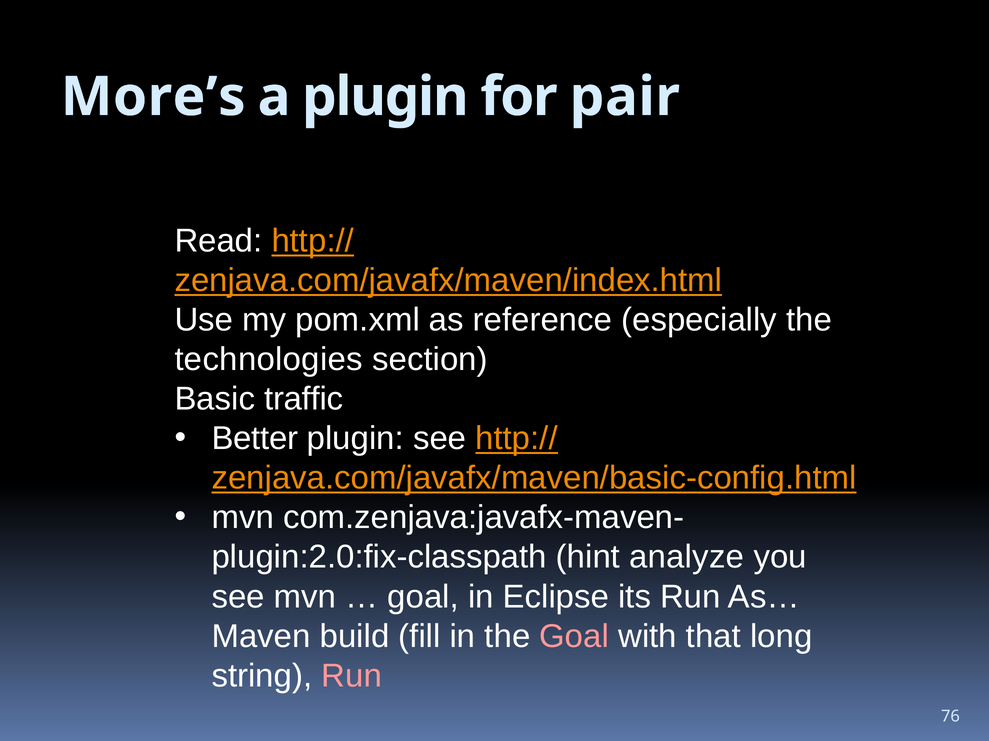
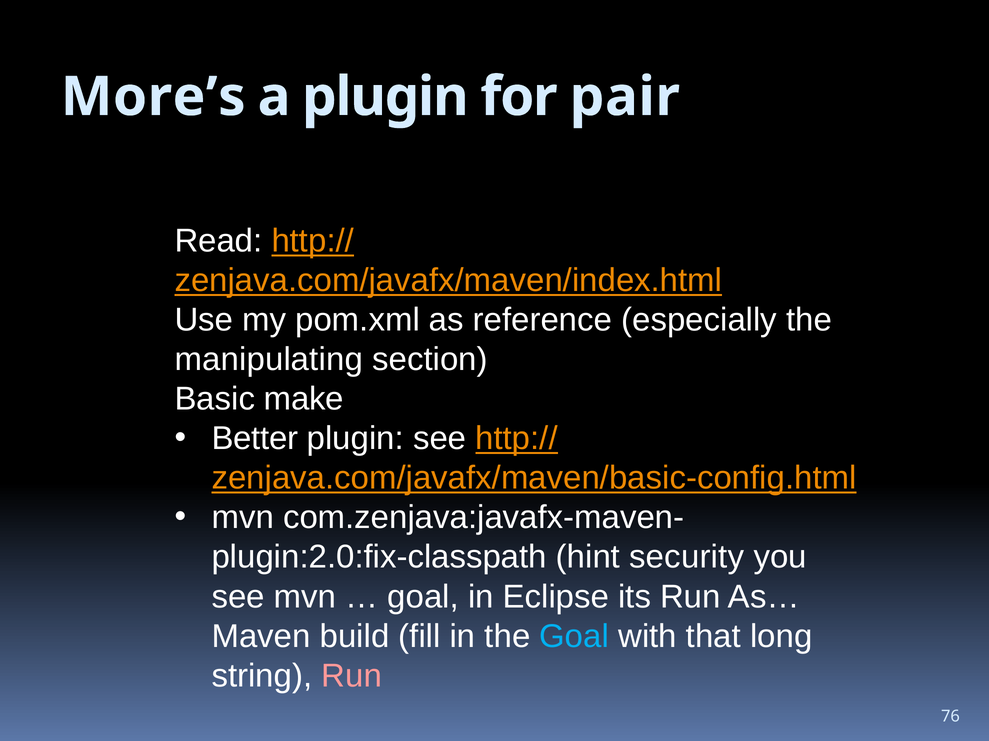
technologies: technologies -> manipulating
traffic: traffic -> make
analyze: analyze -> security
Goal at (574, 637) colour: pink -> light blue
